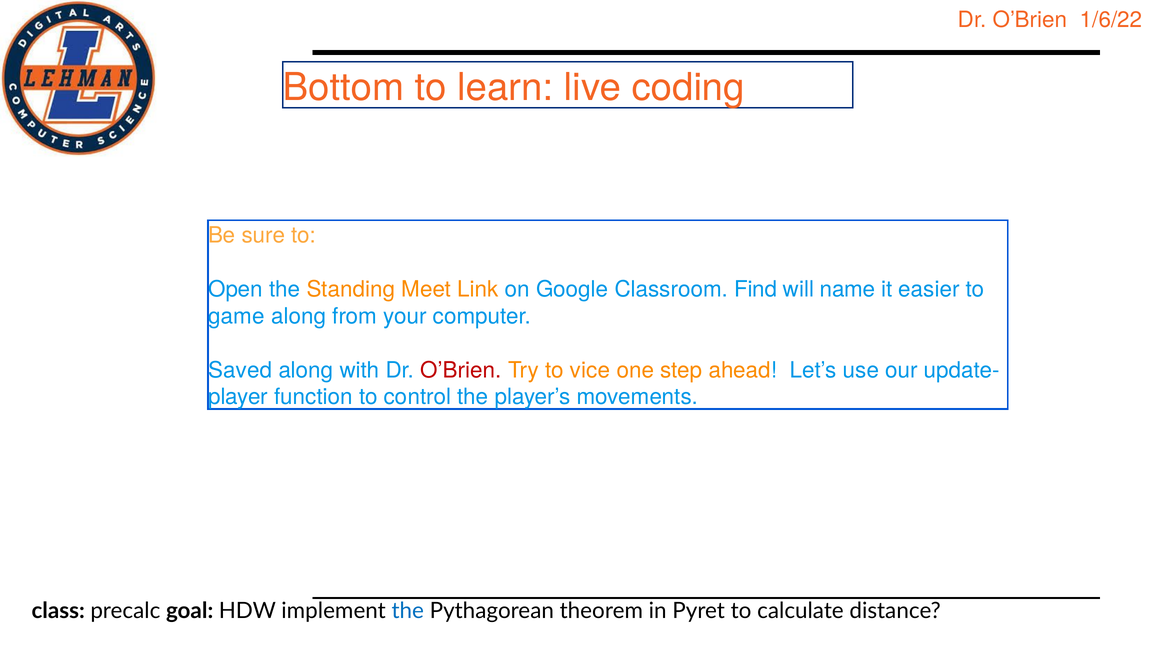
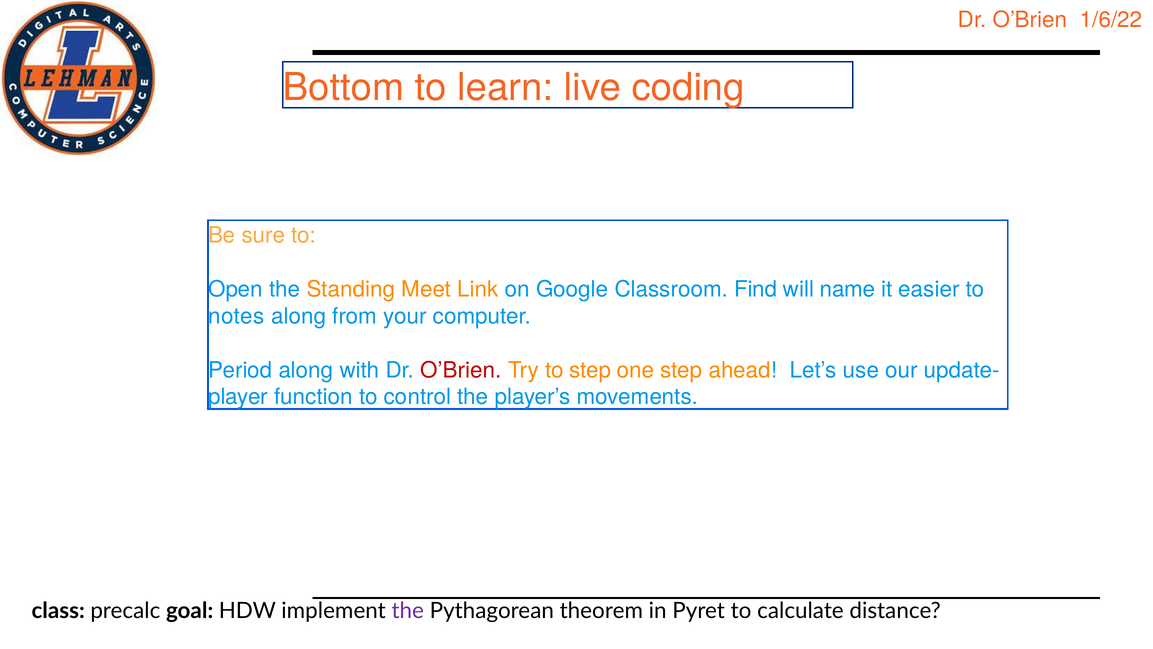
game: game -> notes
Saved: Saved -> Period
to vice: vice -> step
the at (408, 610) colour: blue -> purple
